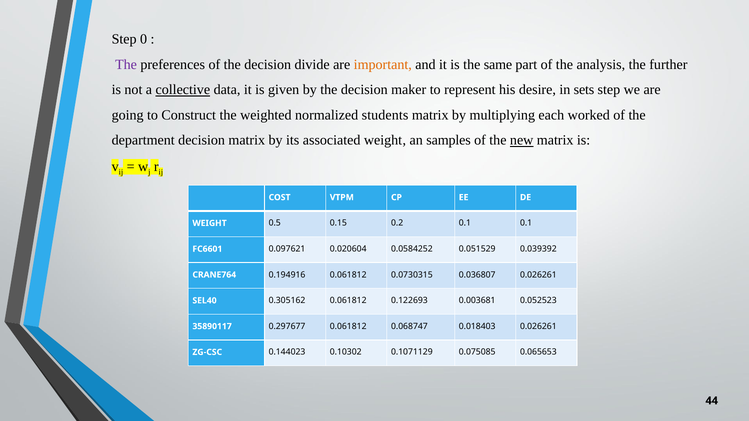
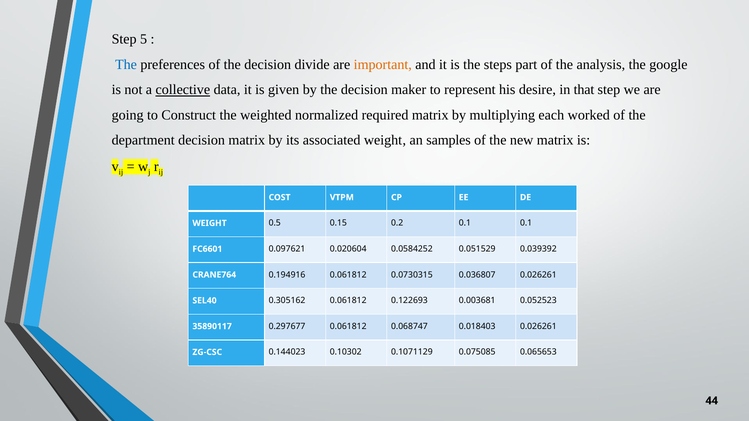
0: 0 -> 5
The at (126, 65) colour: purple -> blue
same: same -> steps
further: further -> google
sets: sets -> that
students: students -> required
new underline: present -> none
